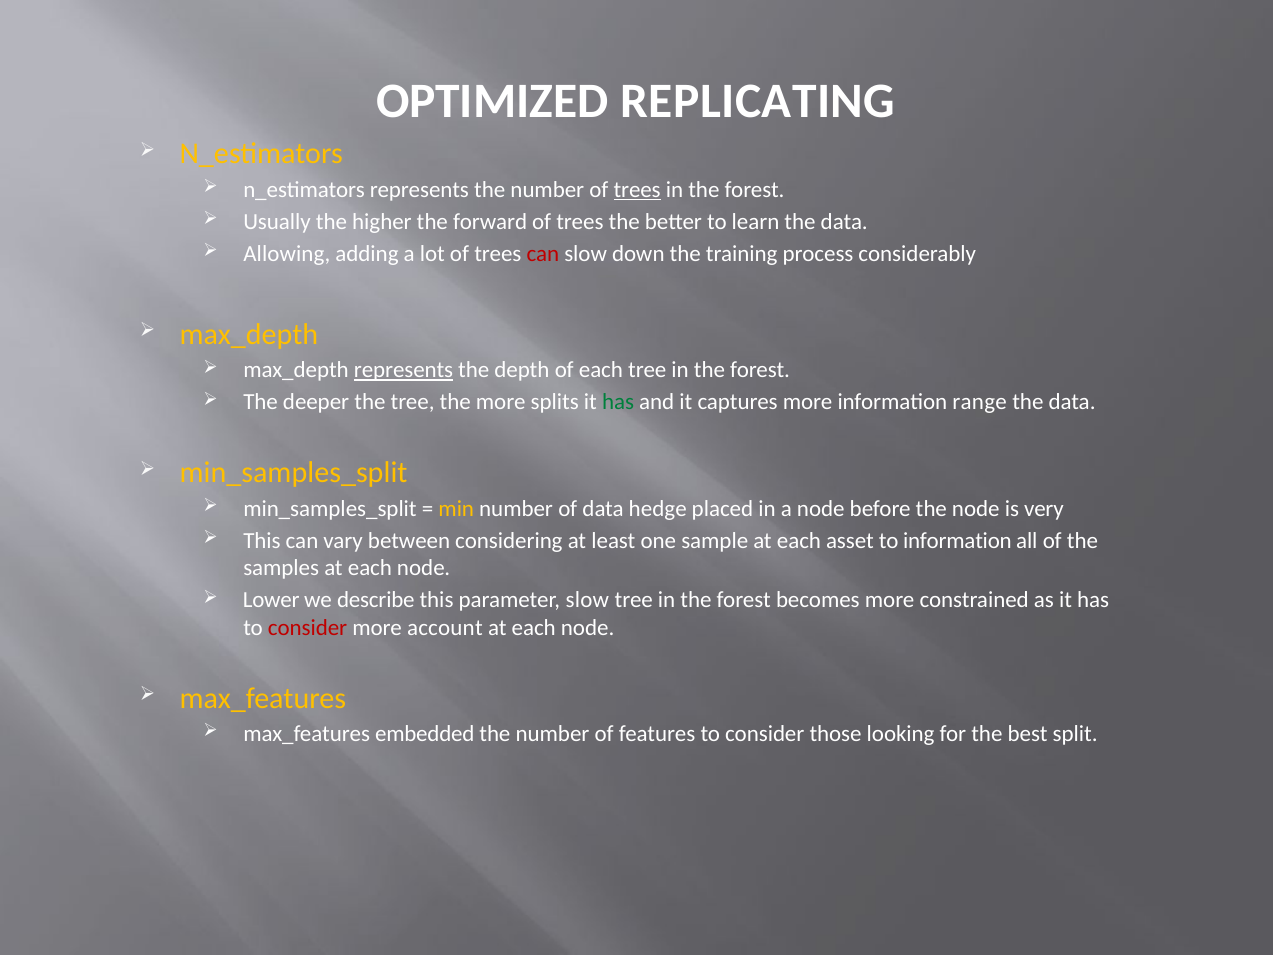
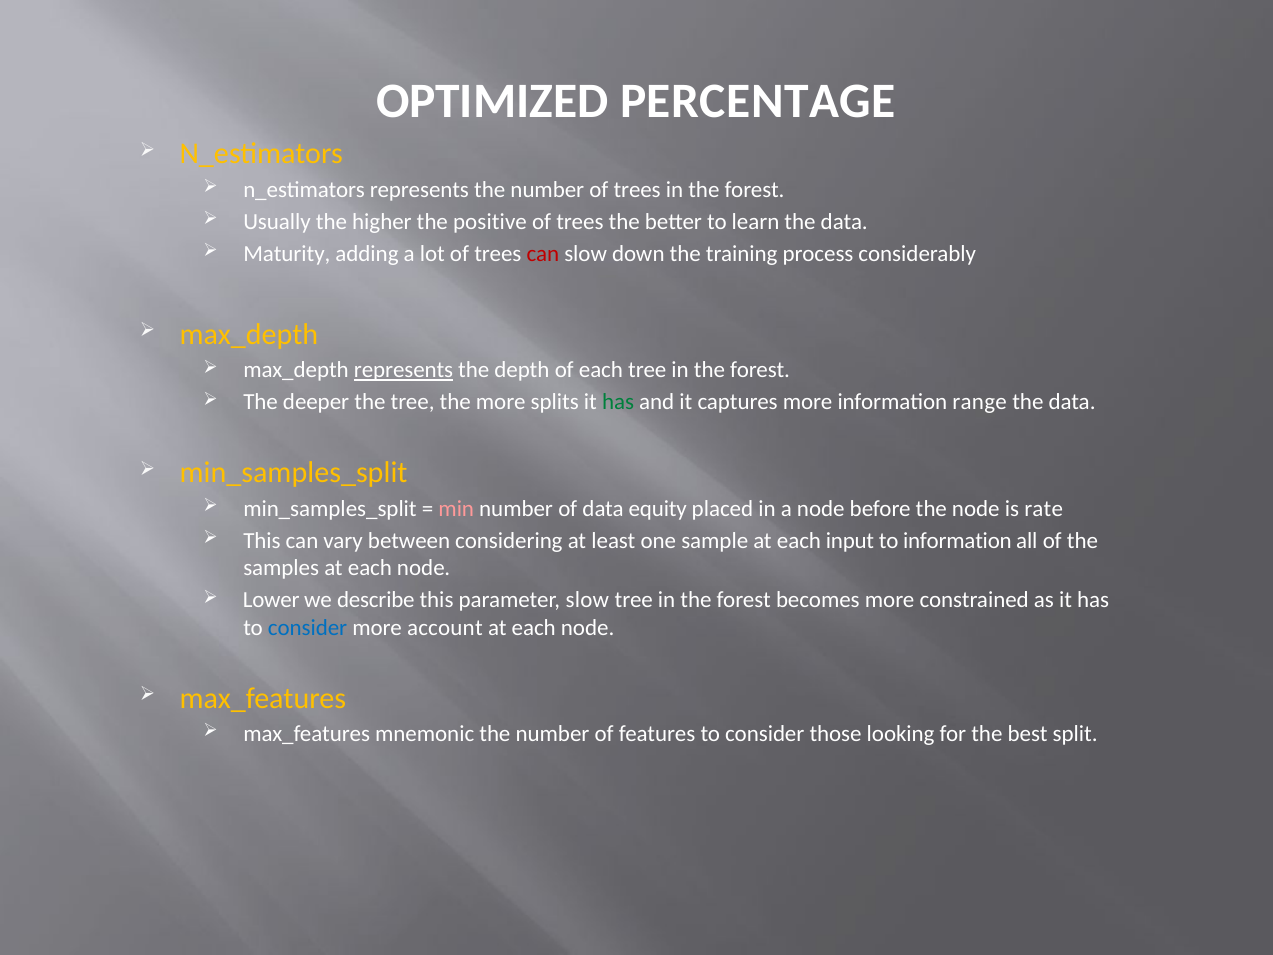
REPLICATING: REPLICATING -> PERCENTAGE
trees at (637, 190) underline: present -> none
forward: forward -> positive
Allowing: Allowing -> Maturity
min colour: yellow -> pink
hedge: hedge -> equity
very: very -> rate
asset: asset -> input
consider at (308, 628) colour: red -> blue
embedded: embedded -> mnemonic
